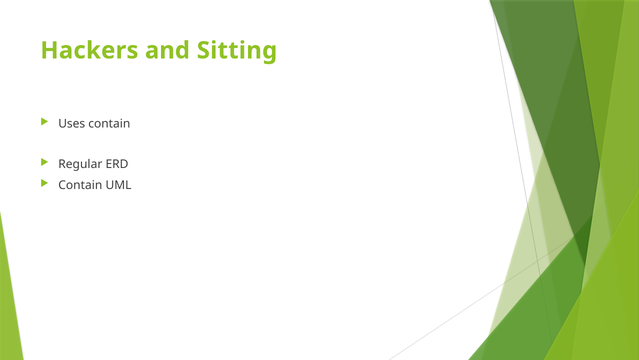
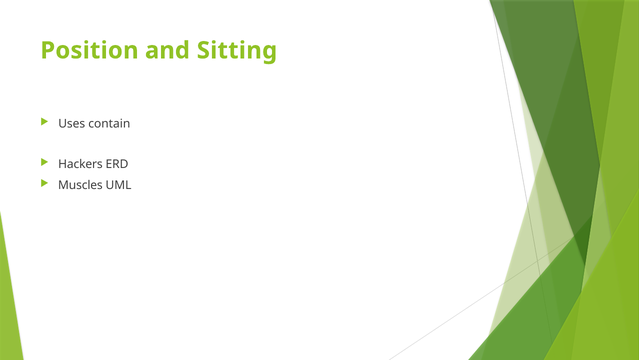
Hackers: Hackers -> Position
Regular: Regular -> Hackers
Contain at (80, 185): Contain -> Muscles
